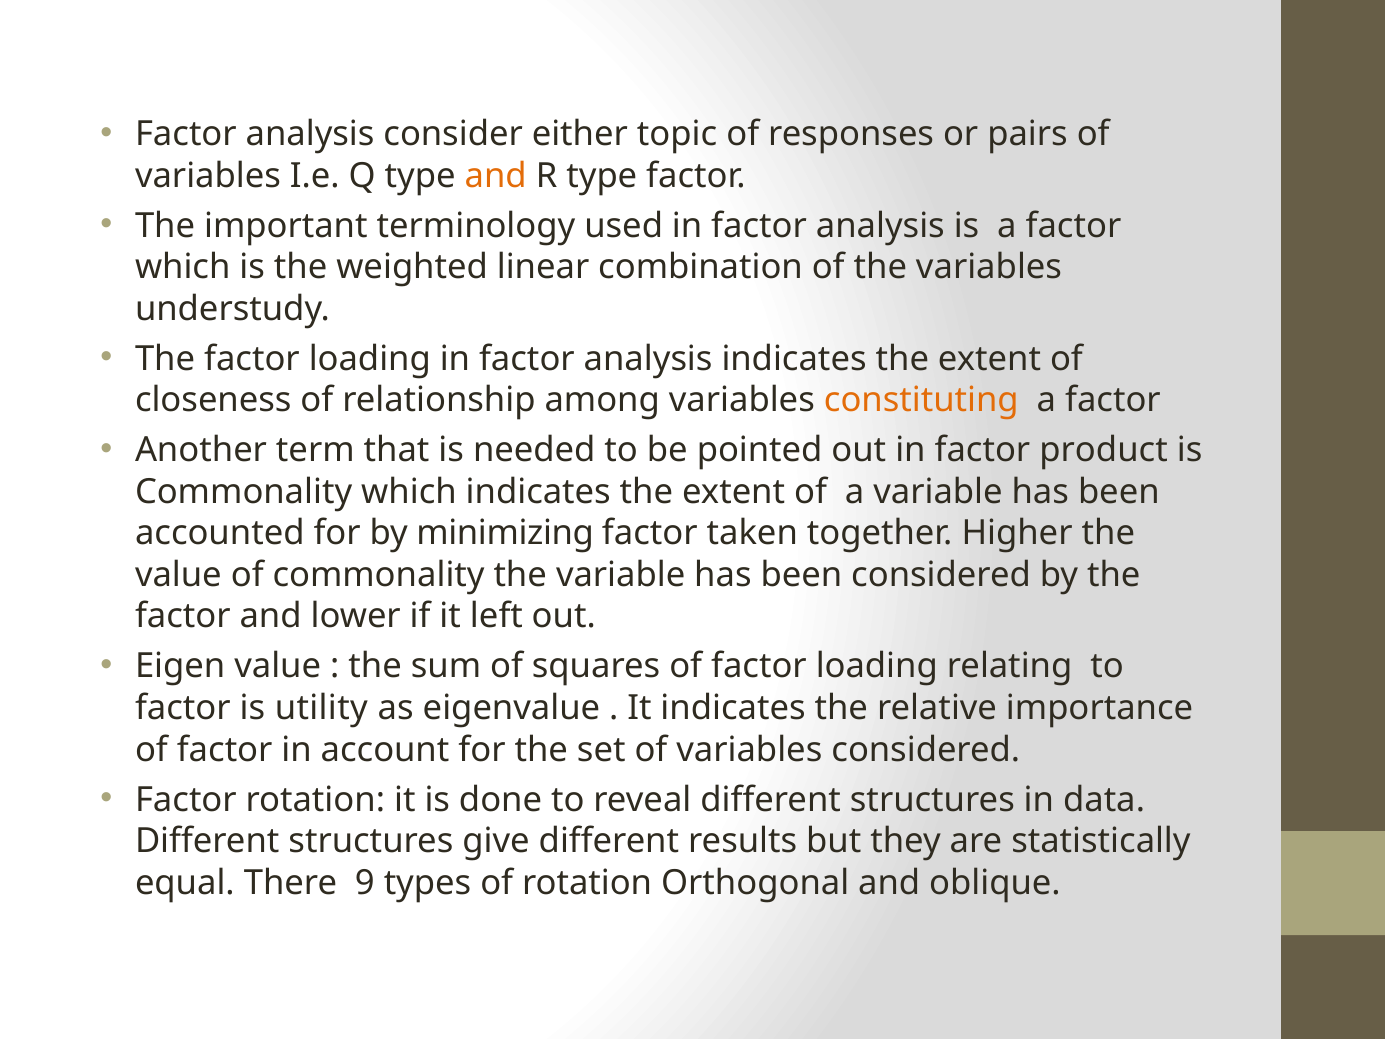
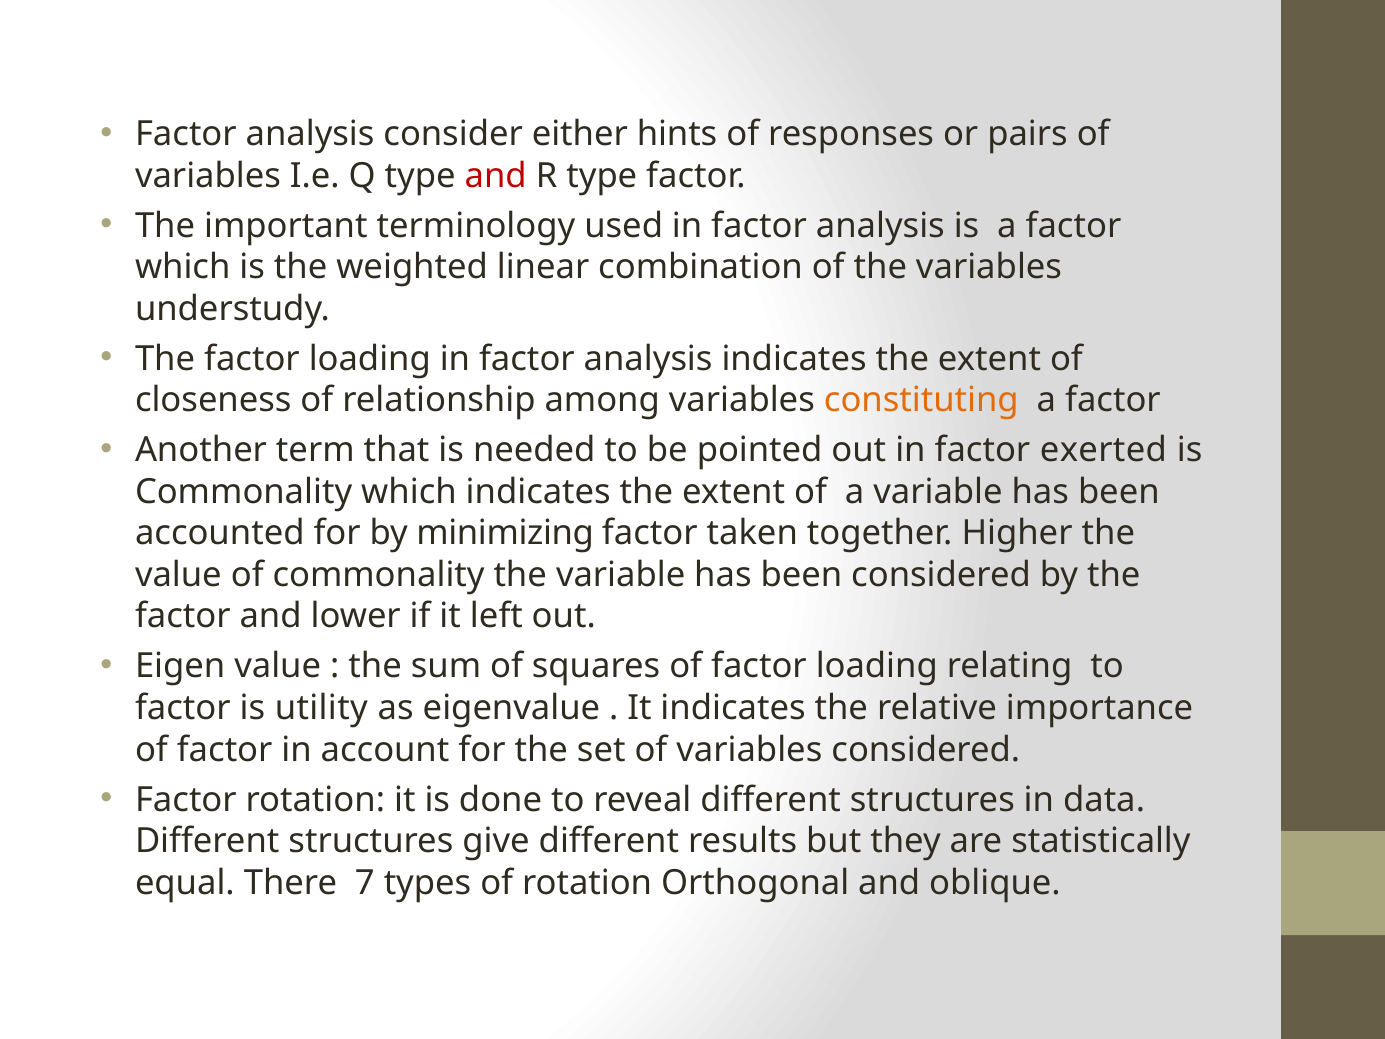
topic: topic -> hints
and at (496, 176) colour: orange -> red
product: product -> exerted
9: 9 -> 7
